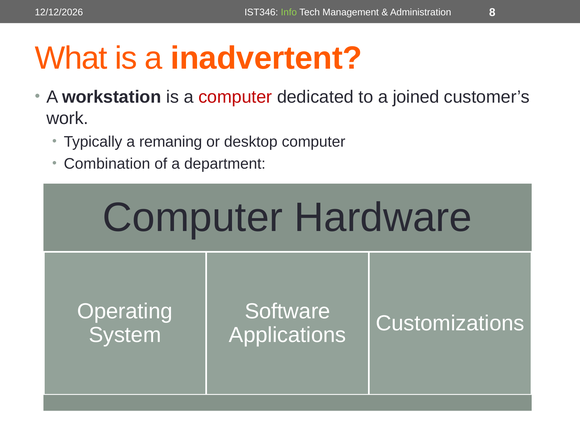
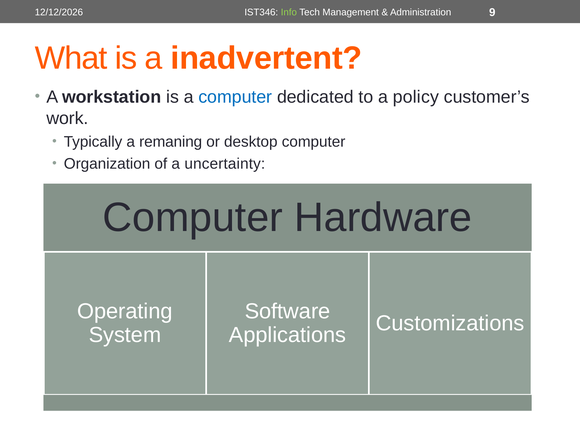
8: 8 -> 9
computer at (235, 97) colour: red -> blue
joined: joined -> policy
Combination: Combination -> Organization
department: department -> uncertainty
